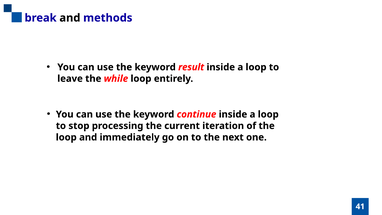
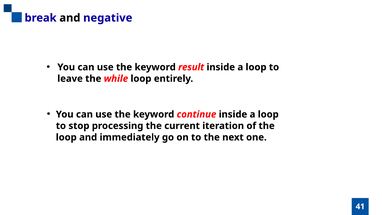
methods: methods -> negative
